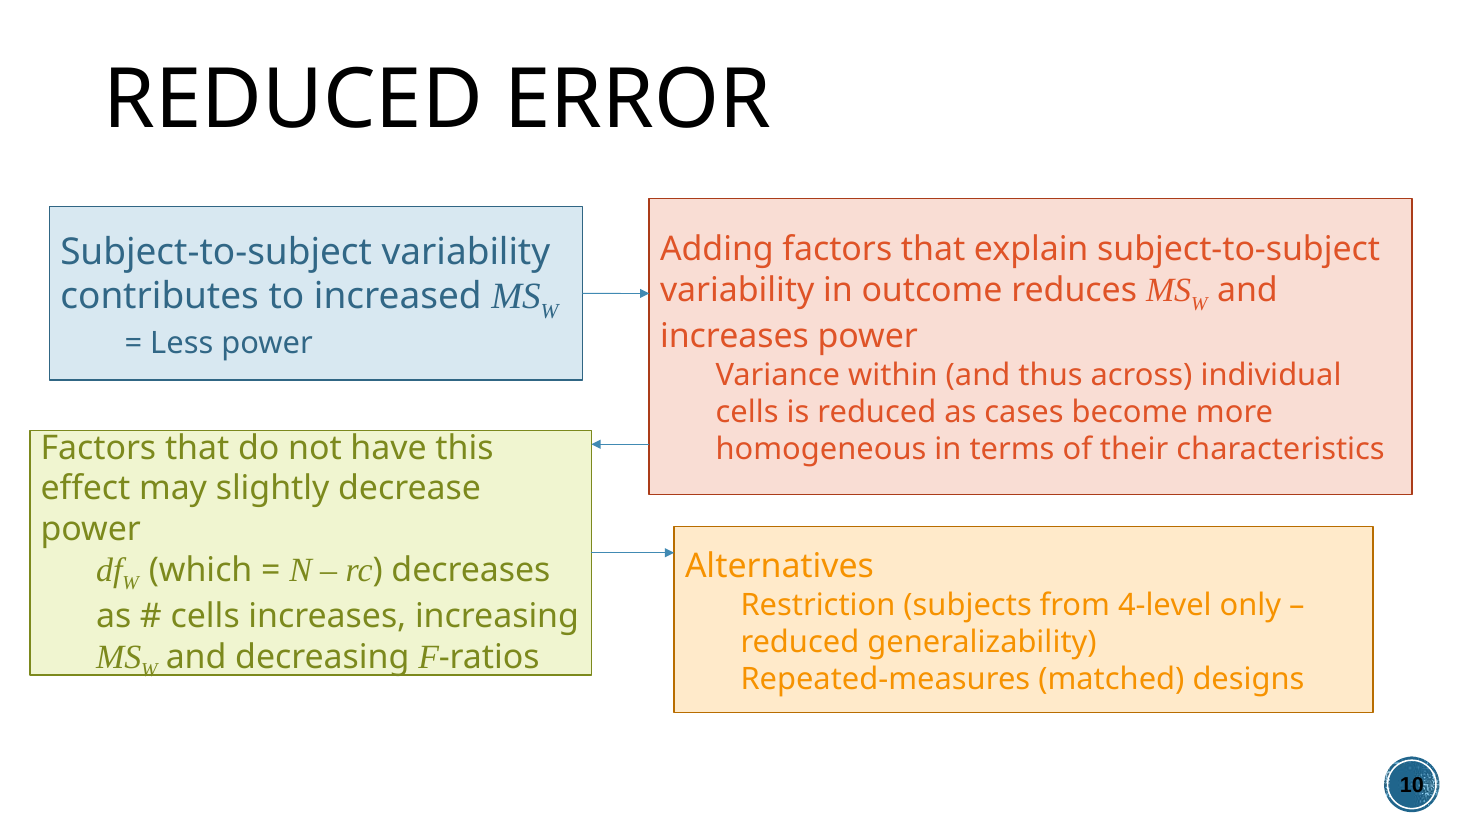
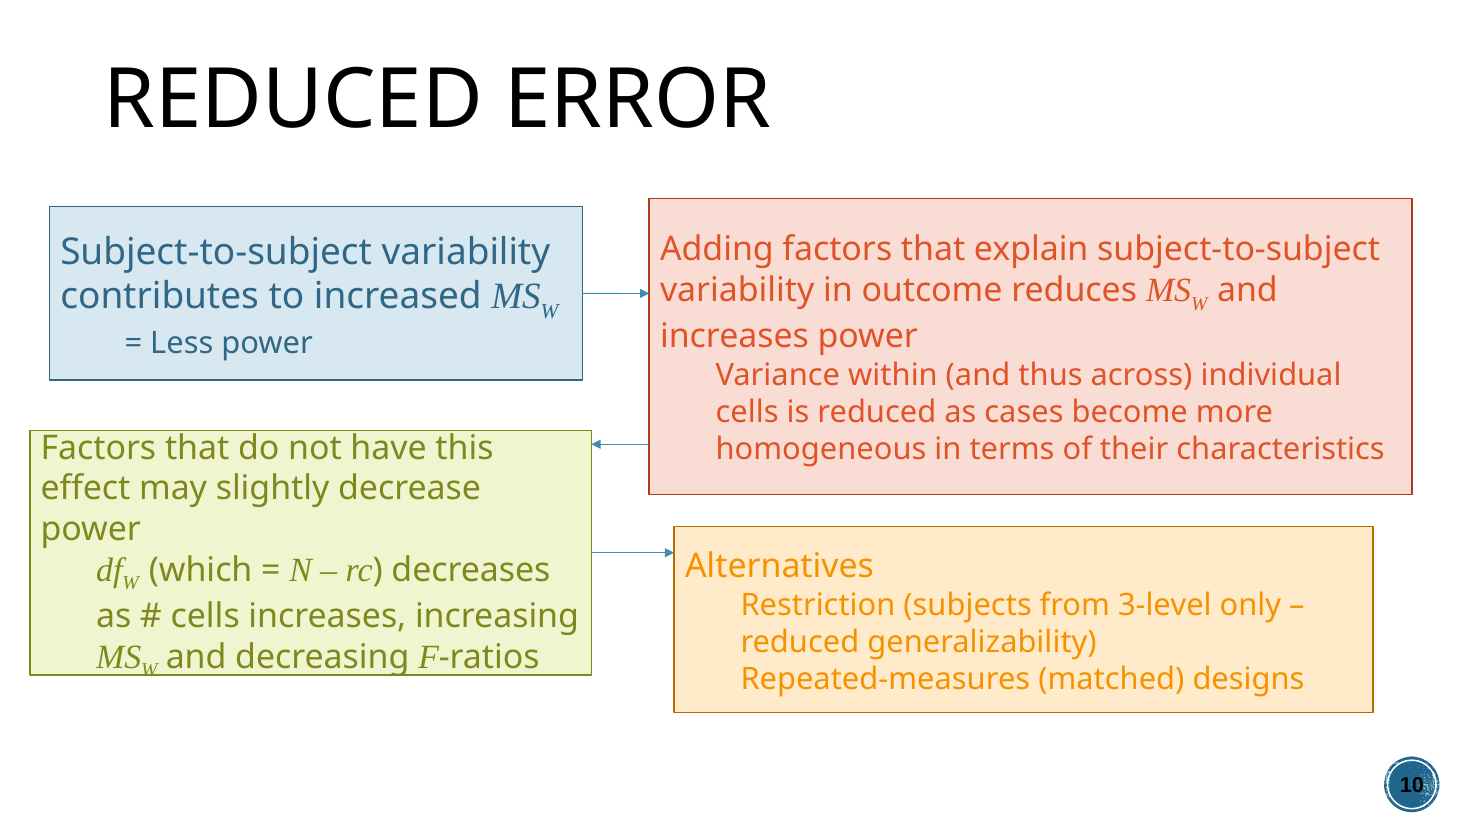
4-level: 4-level -> 3-level
